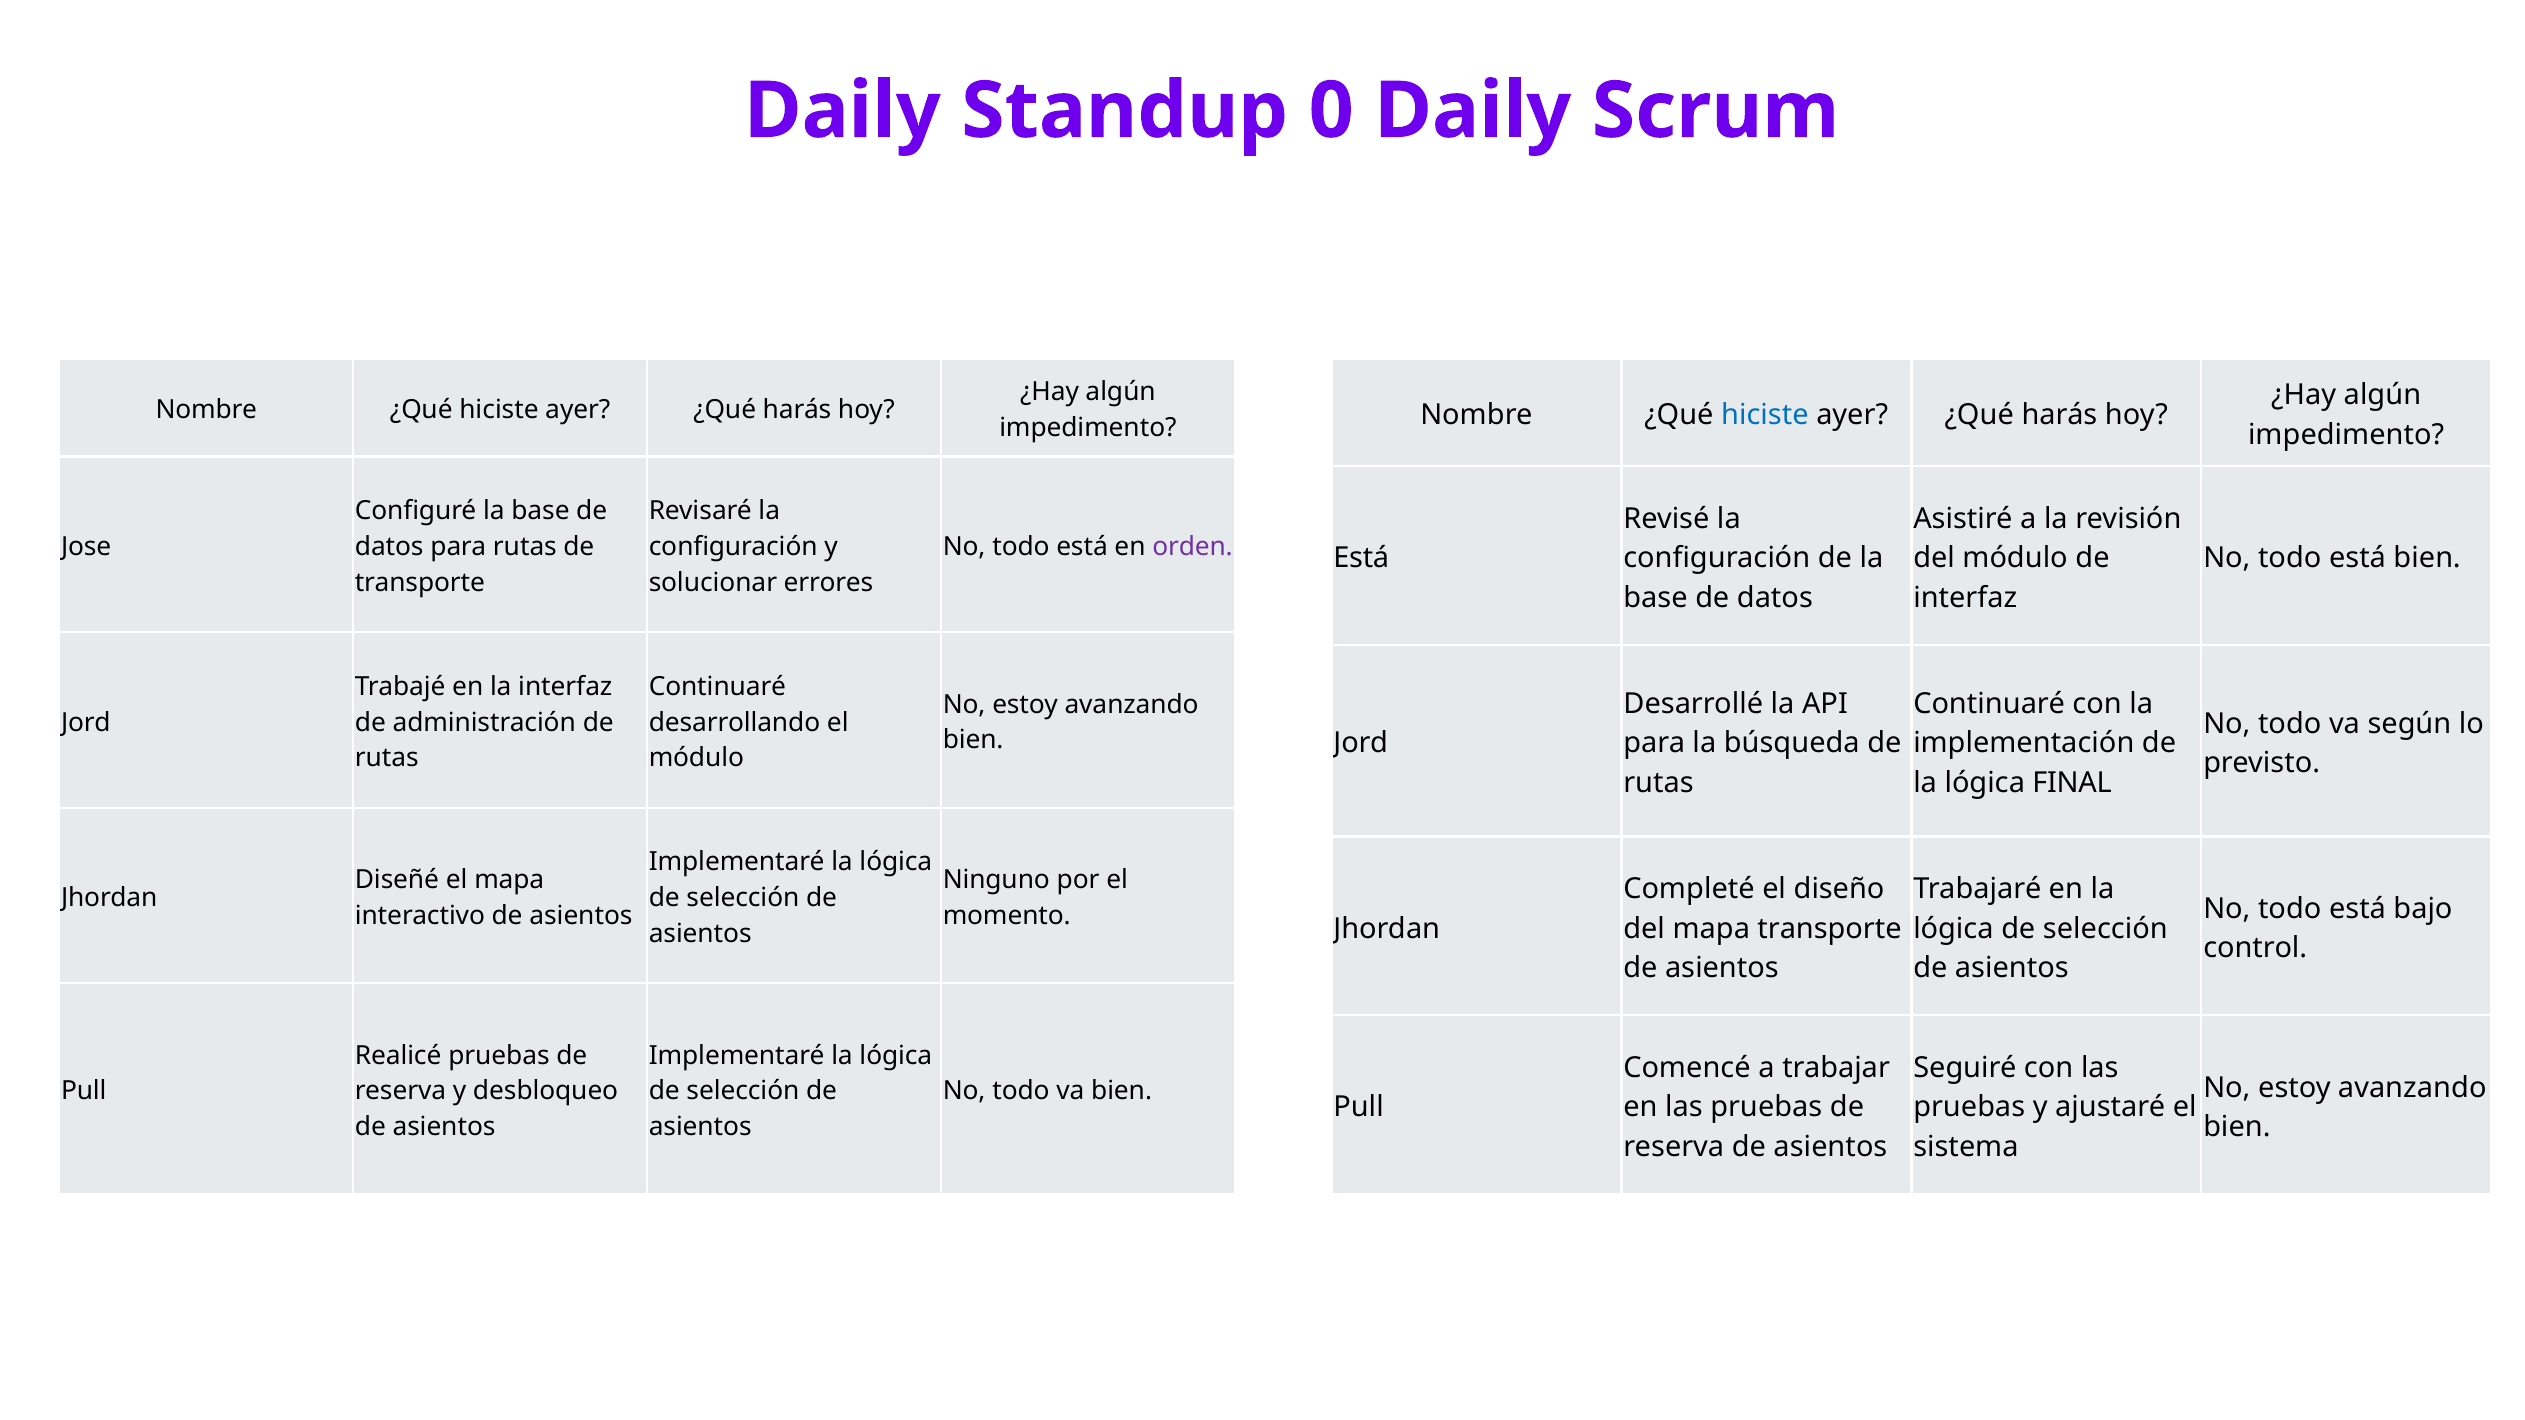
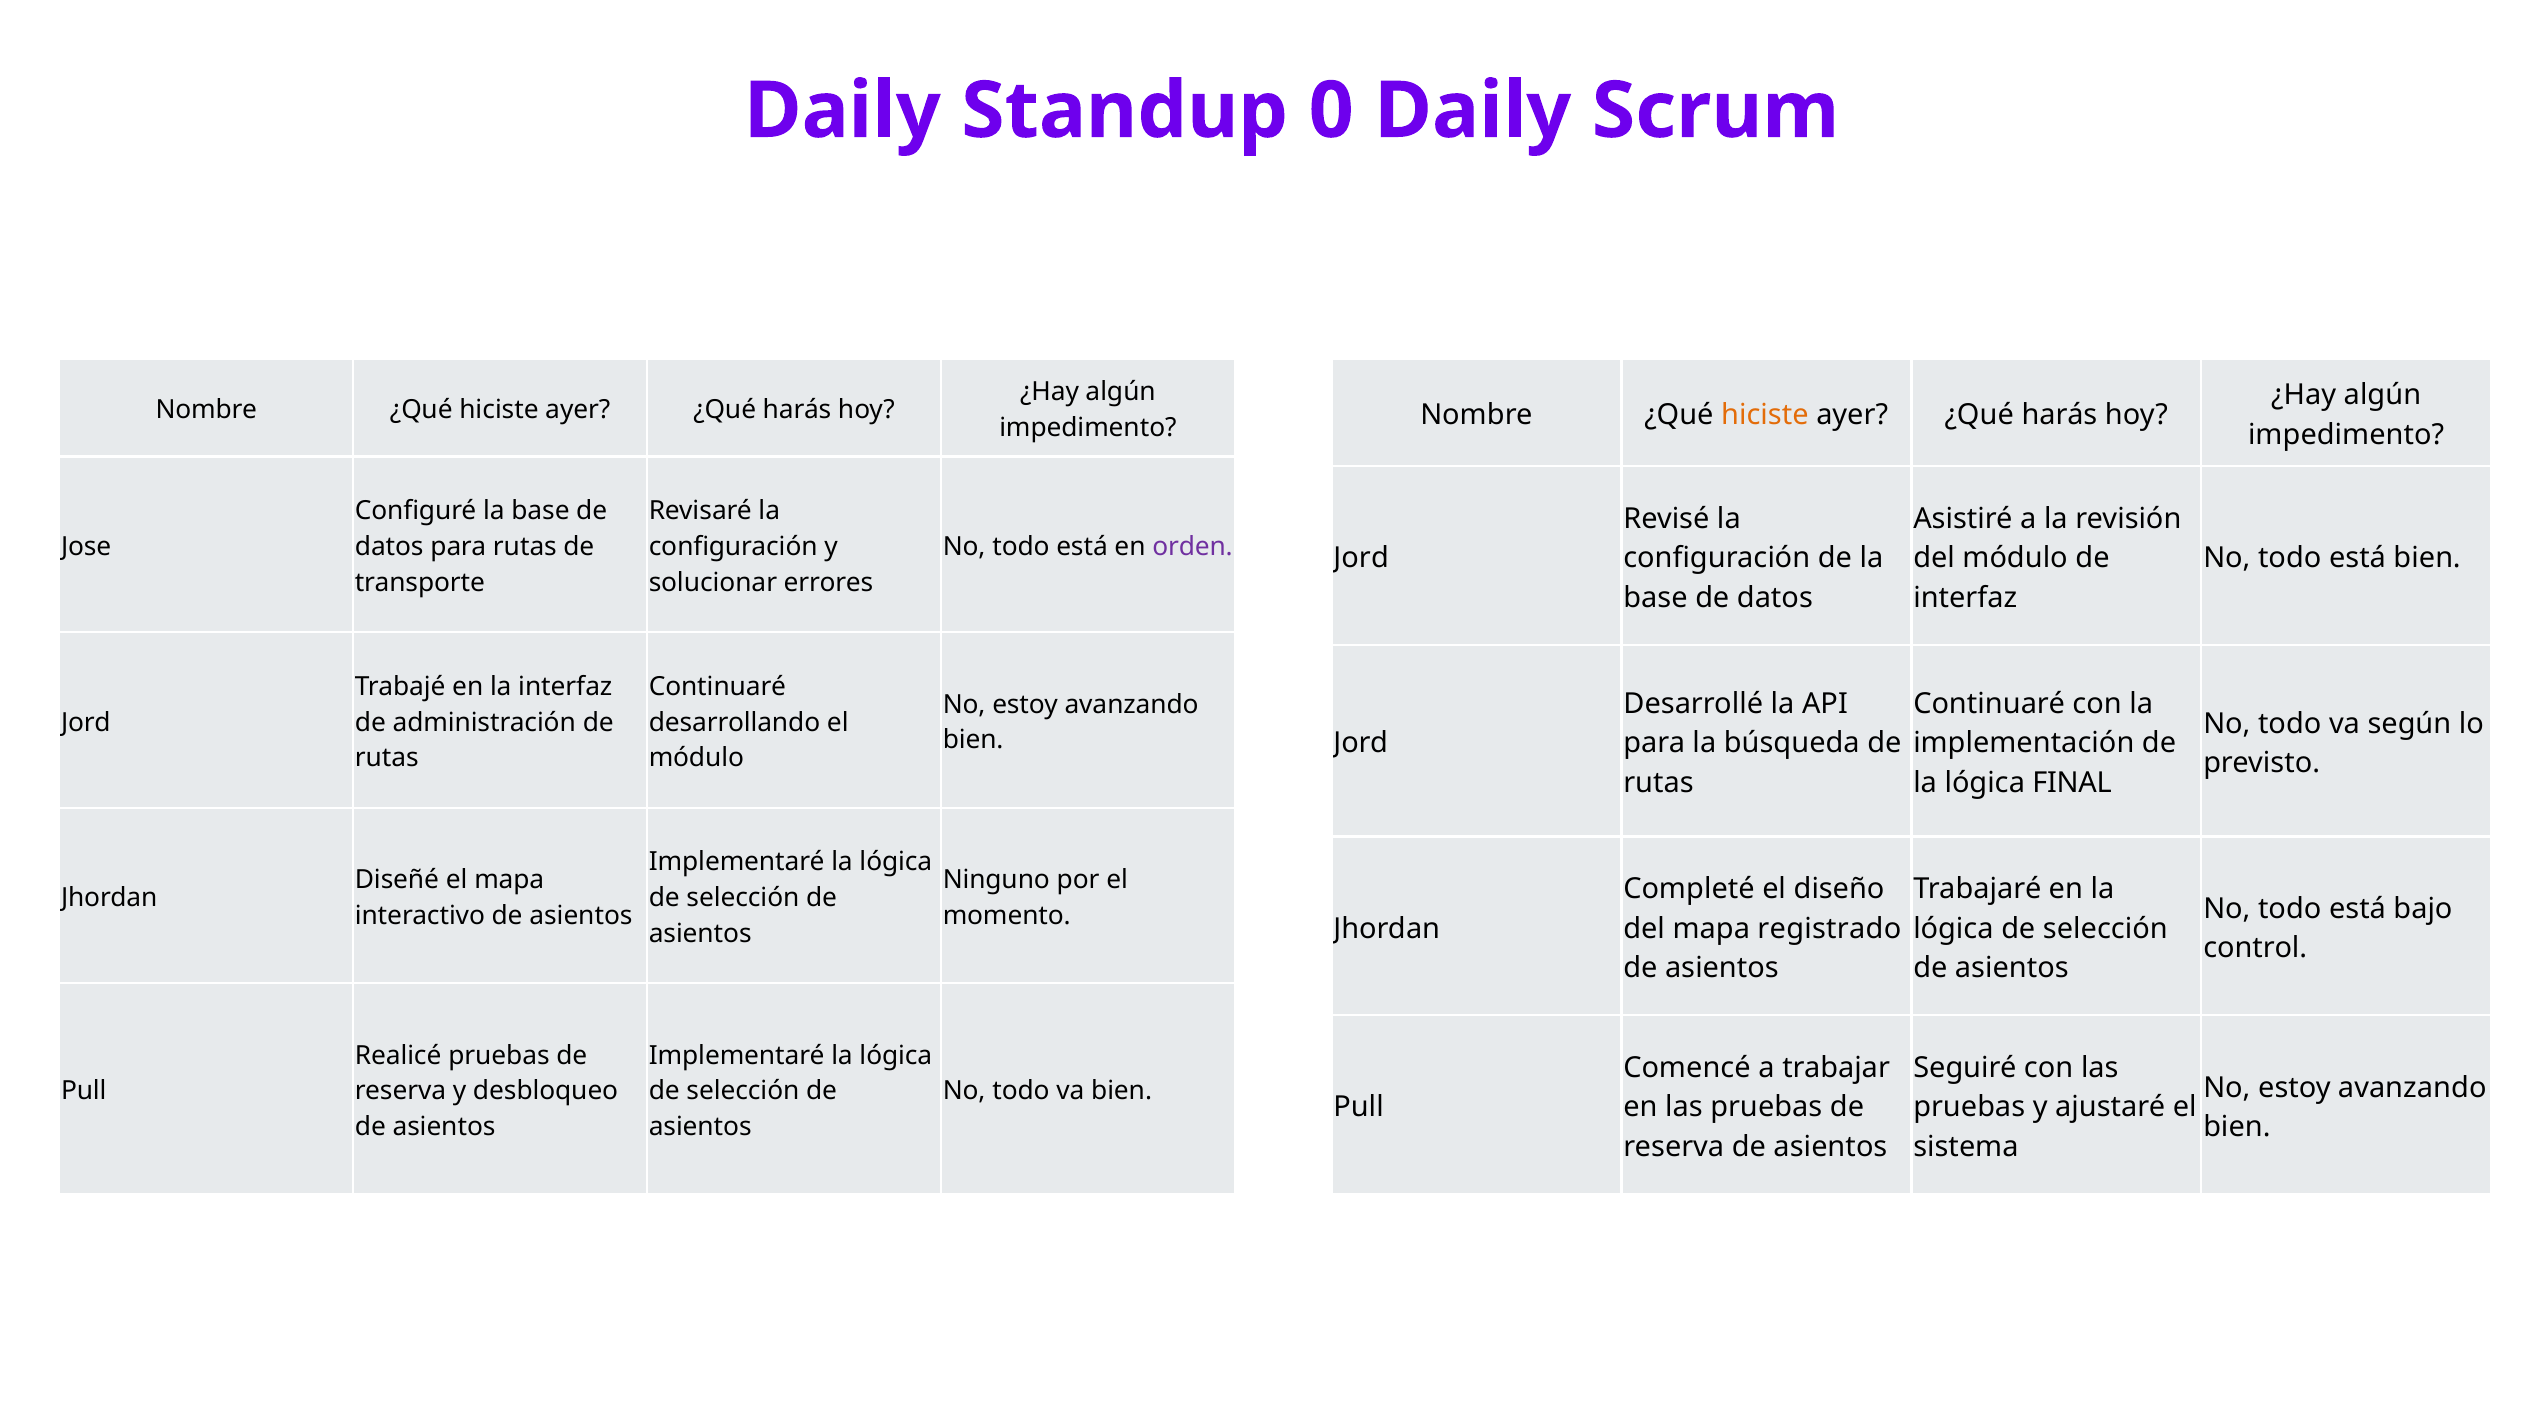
hiciste at (1765, 415) colour: blue -> orange
Está at (1361, 558): Está -> Jord
mapa transporte: transporte -> registrado
